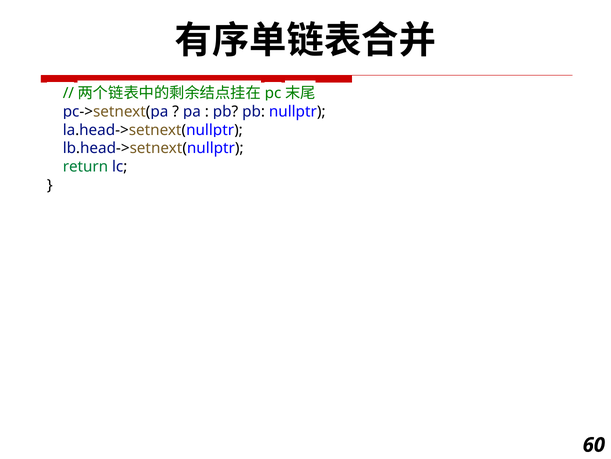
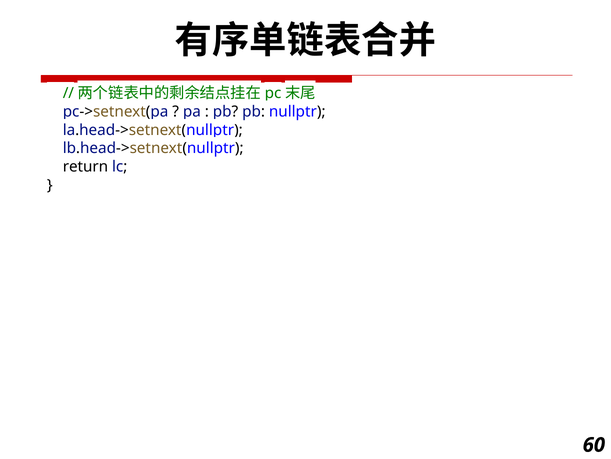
return colour: green -> black
